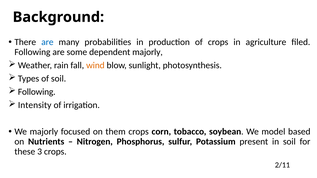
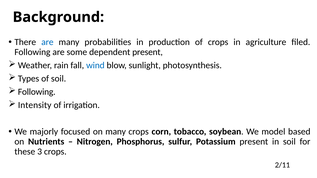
dependent majorly: majorly -> present
wind colour: orange -> blue
on them: them -> many
